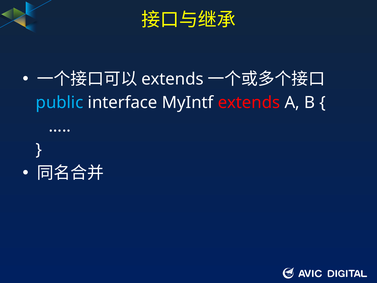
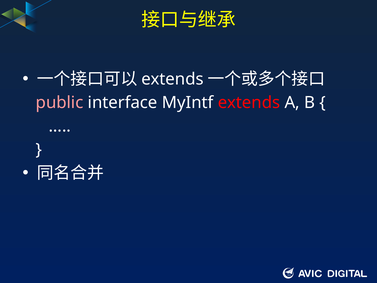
public colour: light blue -> pink
